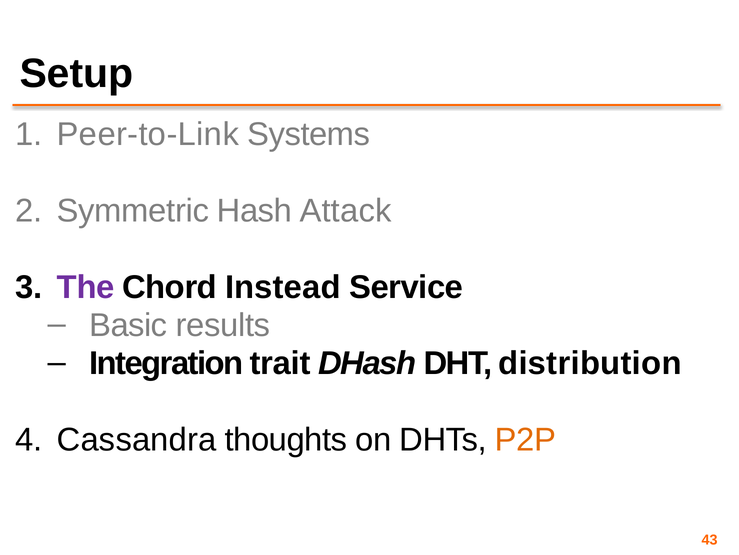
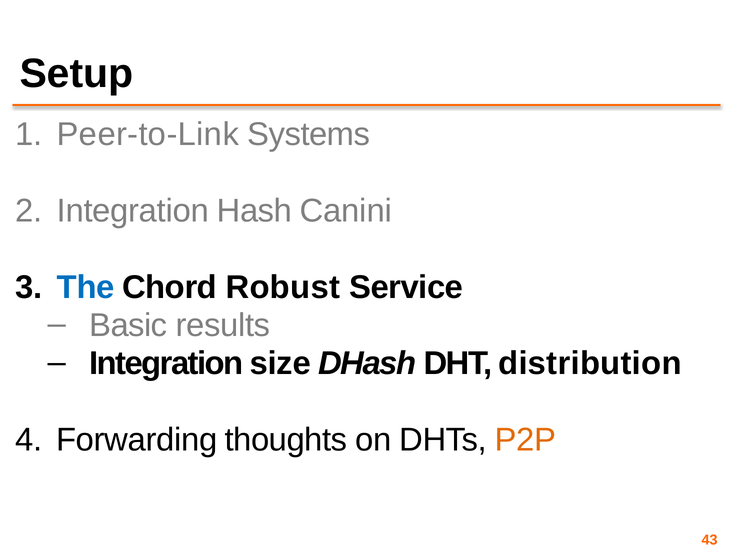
Symmetric at (133, 211): Symmetric -> Integration
Attack: Attack -> Canini
The colour: purple -> blue
Instead: Instead -> Robust
trait: trait -> size
Cassandra: Cassandra -> Forwarding
